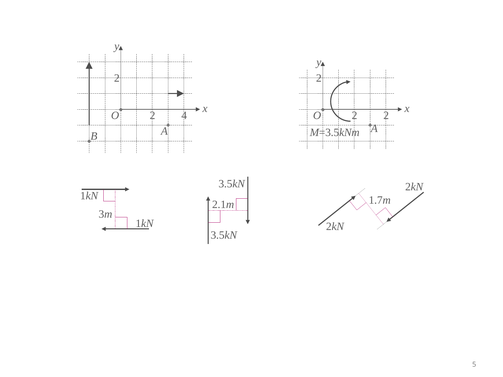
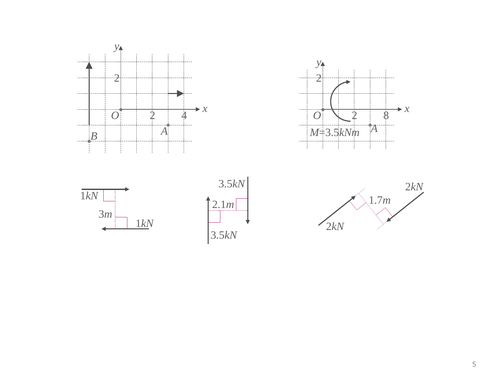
2 at (386, 115): 2 -> 8
